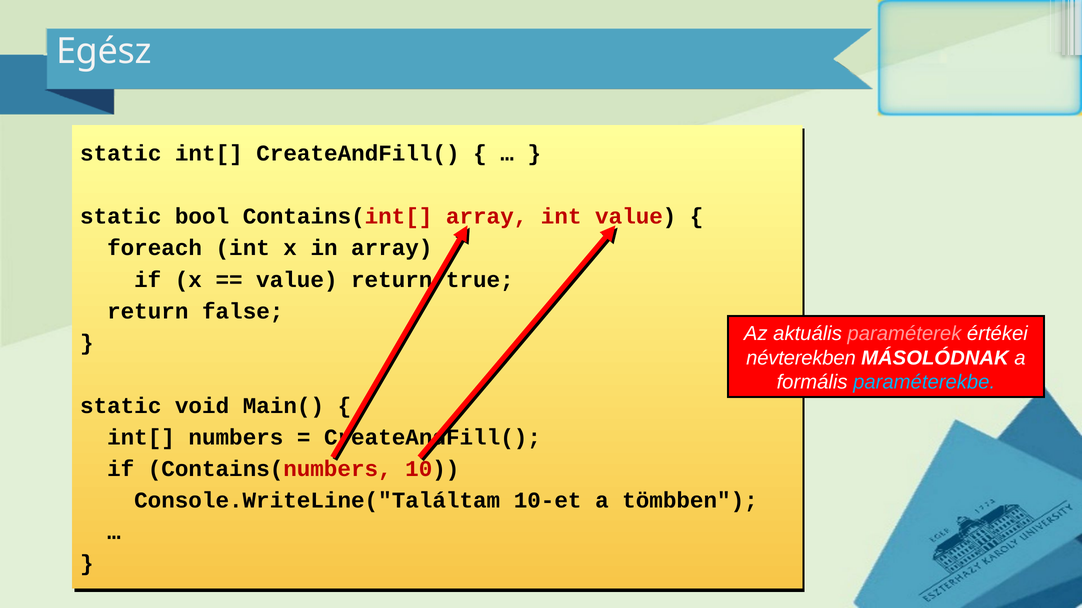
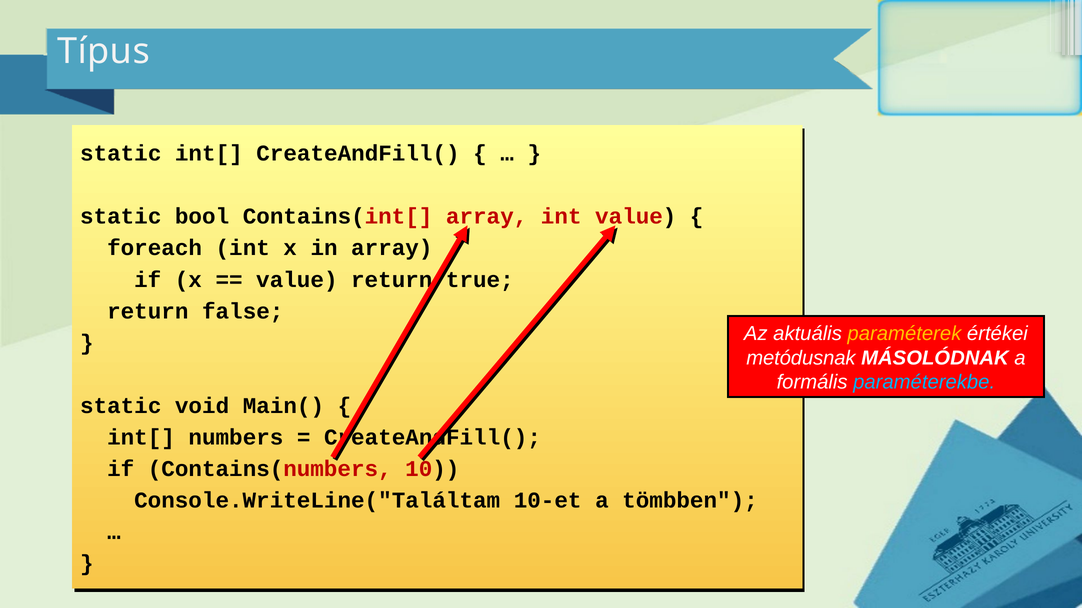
Egész: Egész -> Típus
paraméterek colour: pink -> yellow
névterekben: névterekben -> metódusnak
